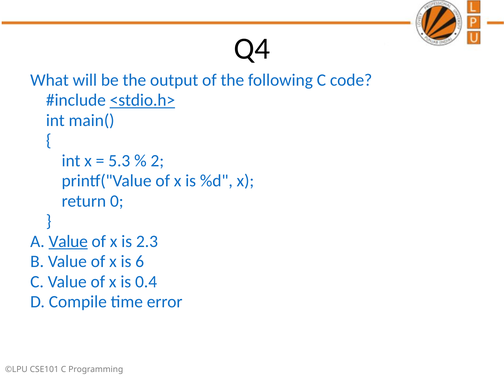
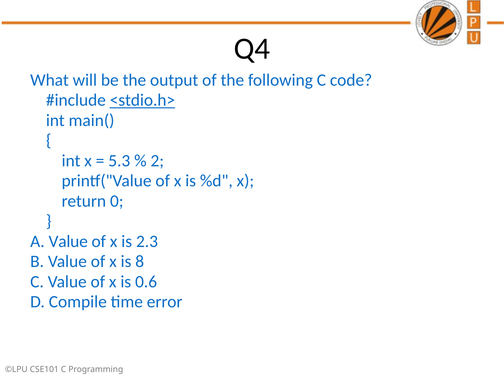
Value at (68, 241) underline: present -> none
6: 6 -> 8
0.4: 0.4 -> 0.6
